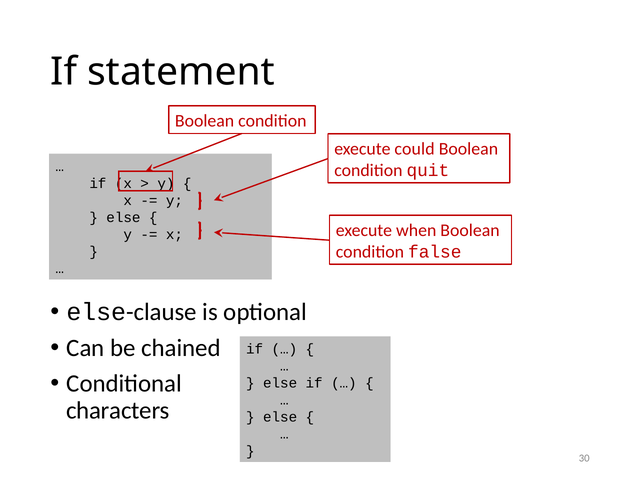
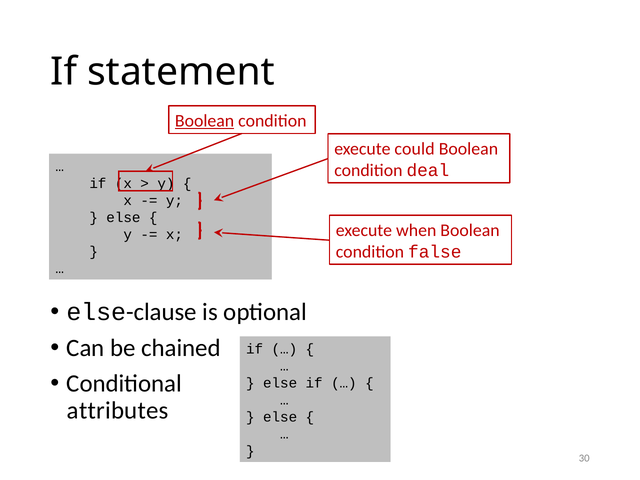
Boolean at (205, 121) underline: none -> present
quit: quit -> deal
characters: characters -> attributes
